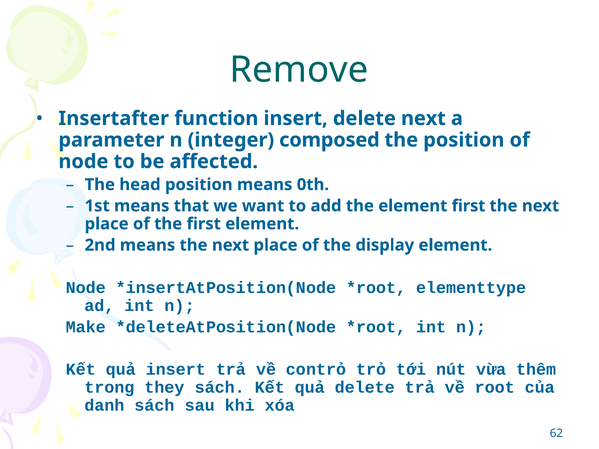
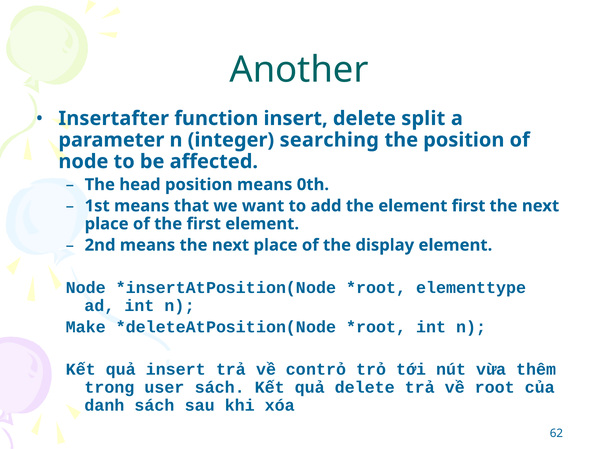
Remove: Remove -> Another
delete next: next -> split
composed: composed -> searching
they: they -> user
